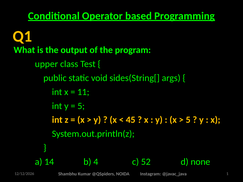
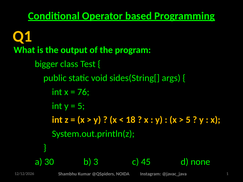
upper: upper -> bigger
11: 11 -> 76
45: 45 -> 18
14: 14 -> 30
4: 4 -> 3
52: 52 -> 45
